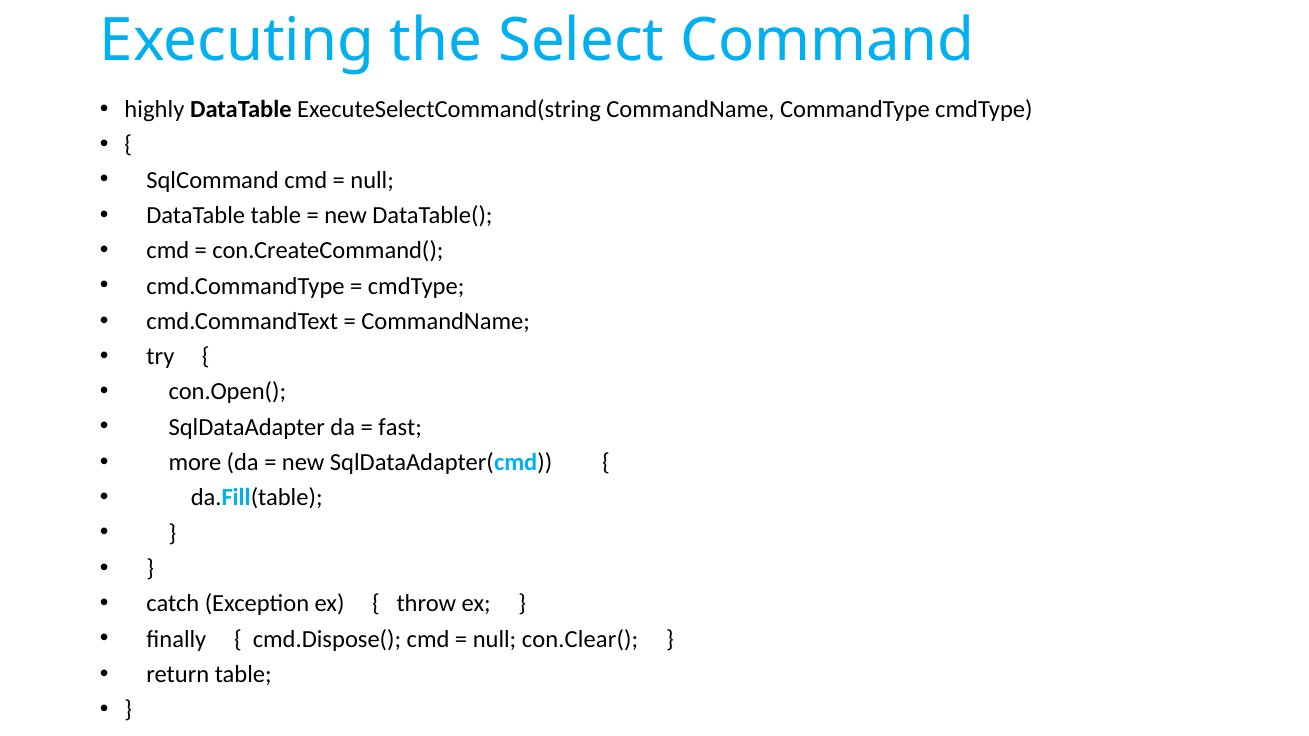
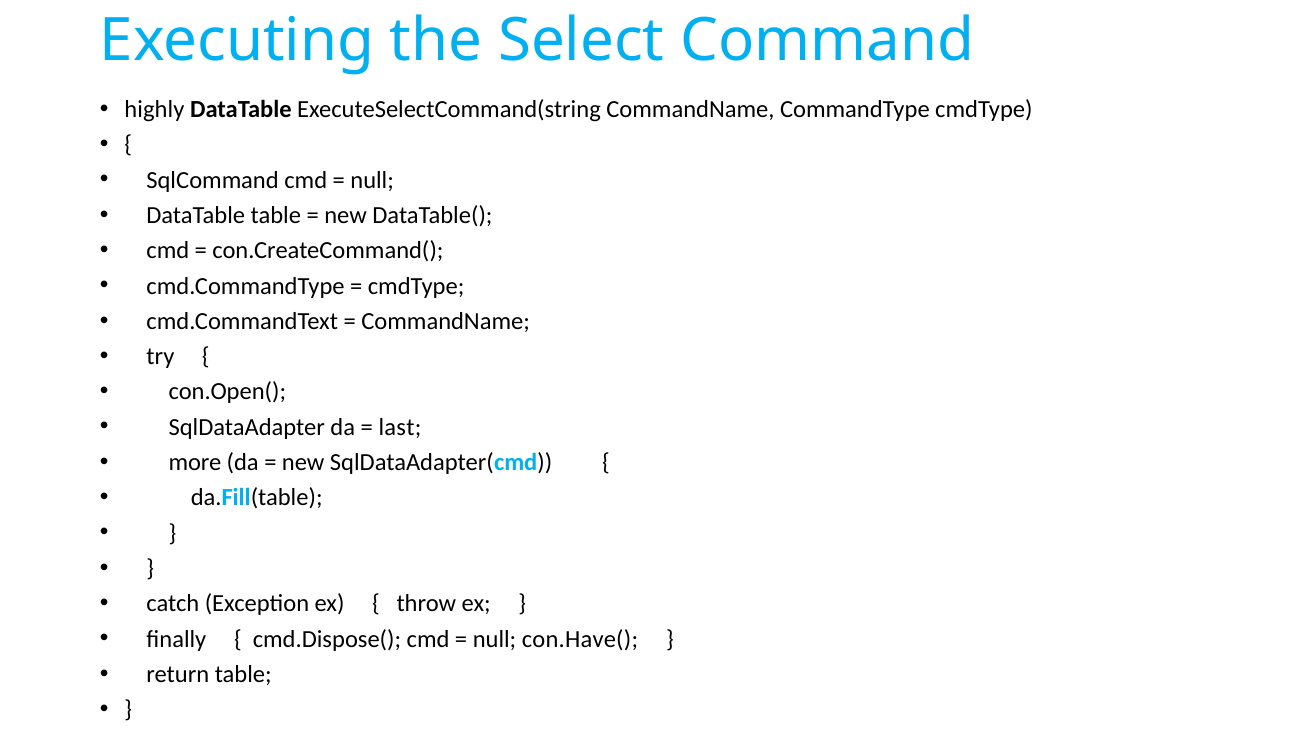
fast: fast -> last
con.Clear(: con.Clear( -> con.Have(
